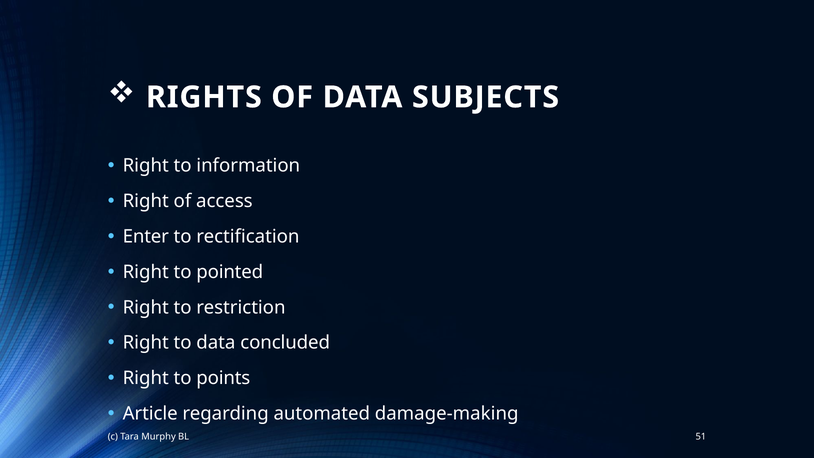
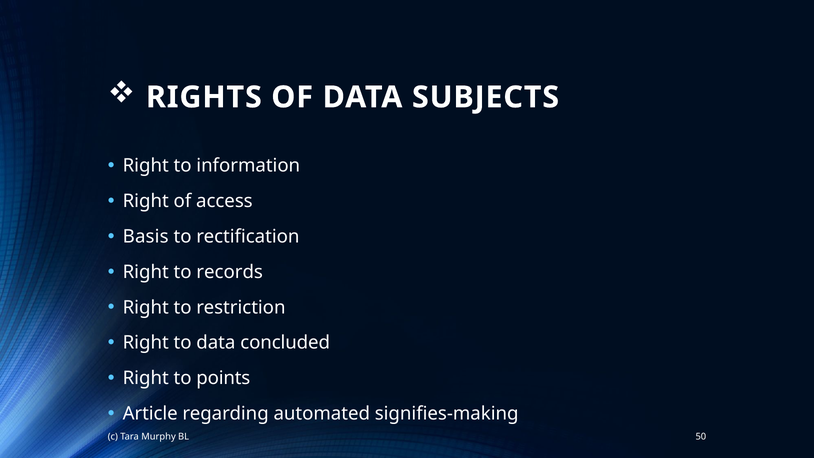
Enter: Enter -> Basis
pointed: pointed -> records
damage-making: damage-making -> signifies-making
51: 51 -> 50
